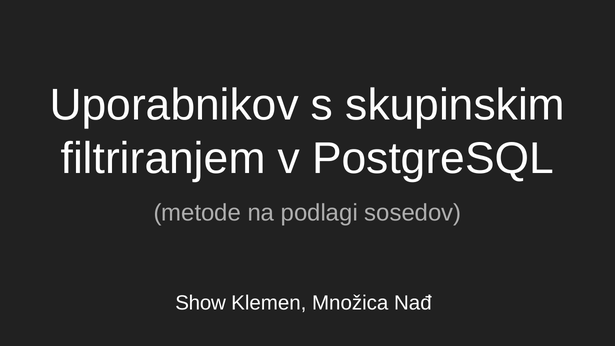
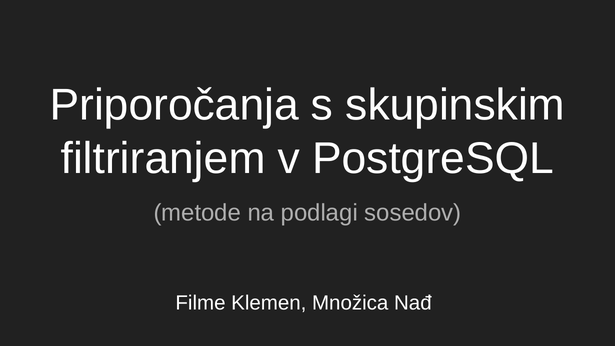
Uporabnikov: Uporabnikov -> Priporočanja
Show: Show -> Filme
